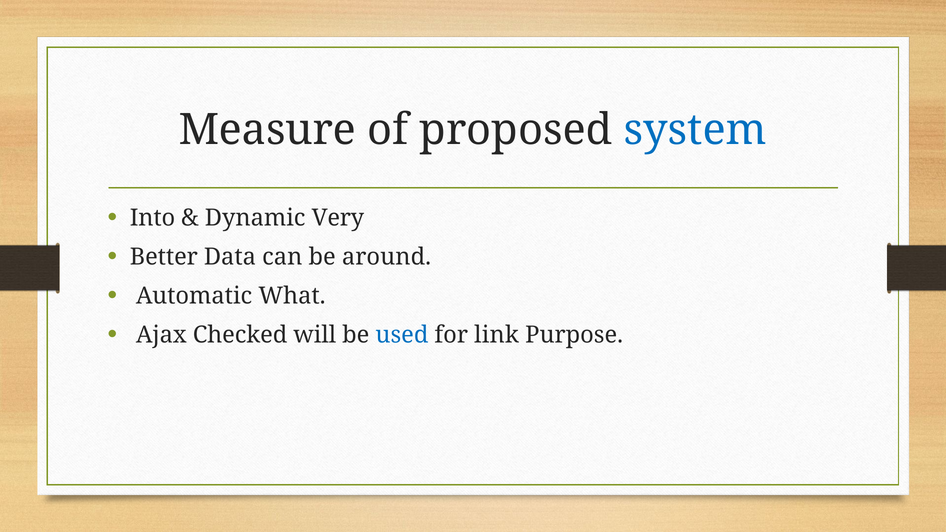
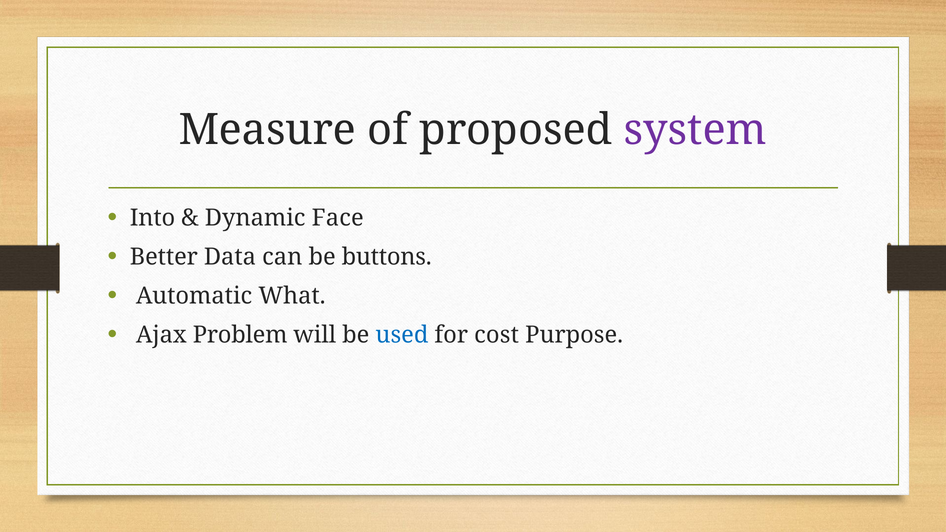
system colour: blue -> purple
Very: Very -> Face
around: around -> buttons
Checked: Checked -> Problem
link: link -> cost
